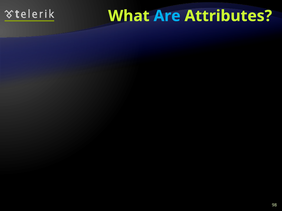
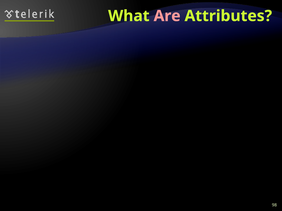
Are at (167, 16) colour: light blue -> pink
